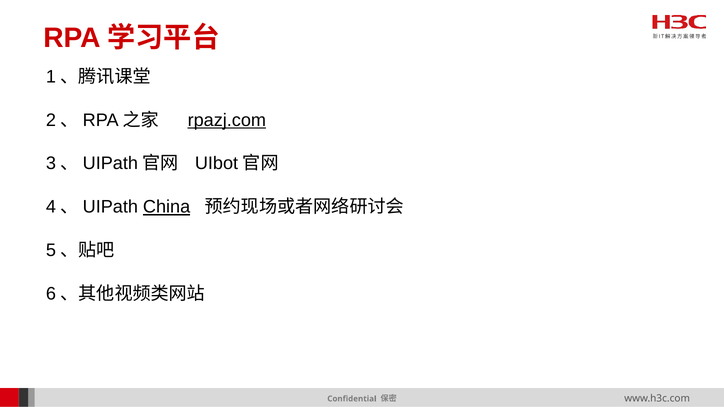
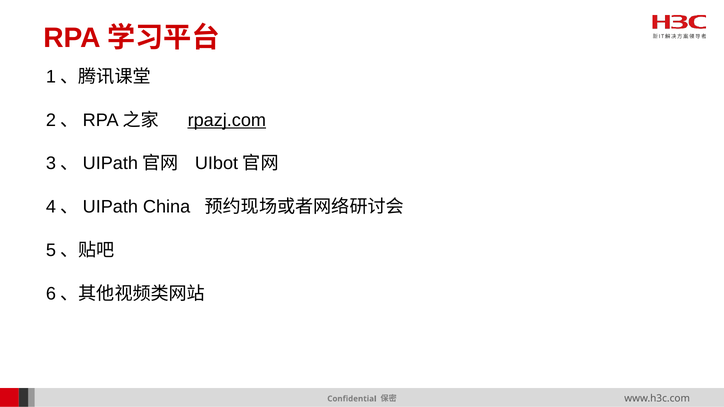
China underline: present -> none
